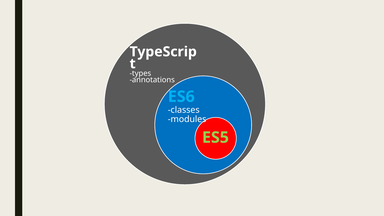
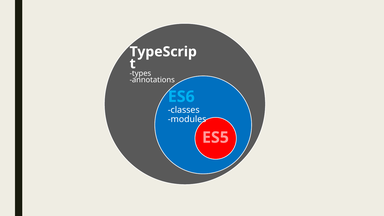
ES5 colour: light green -> pink
